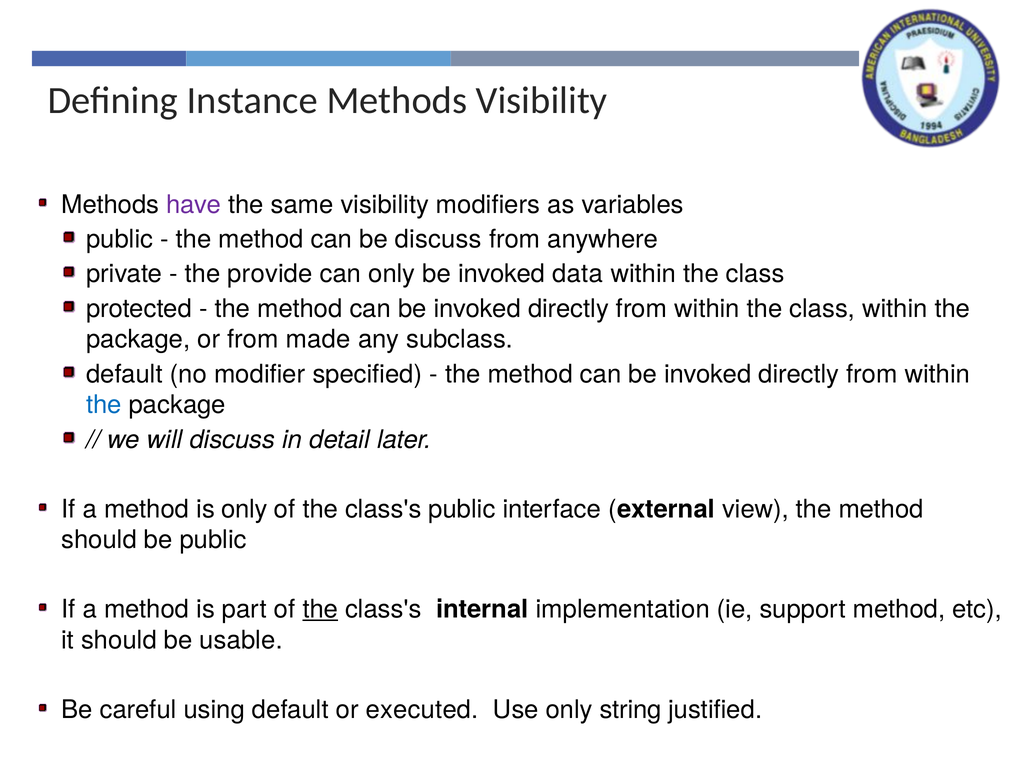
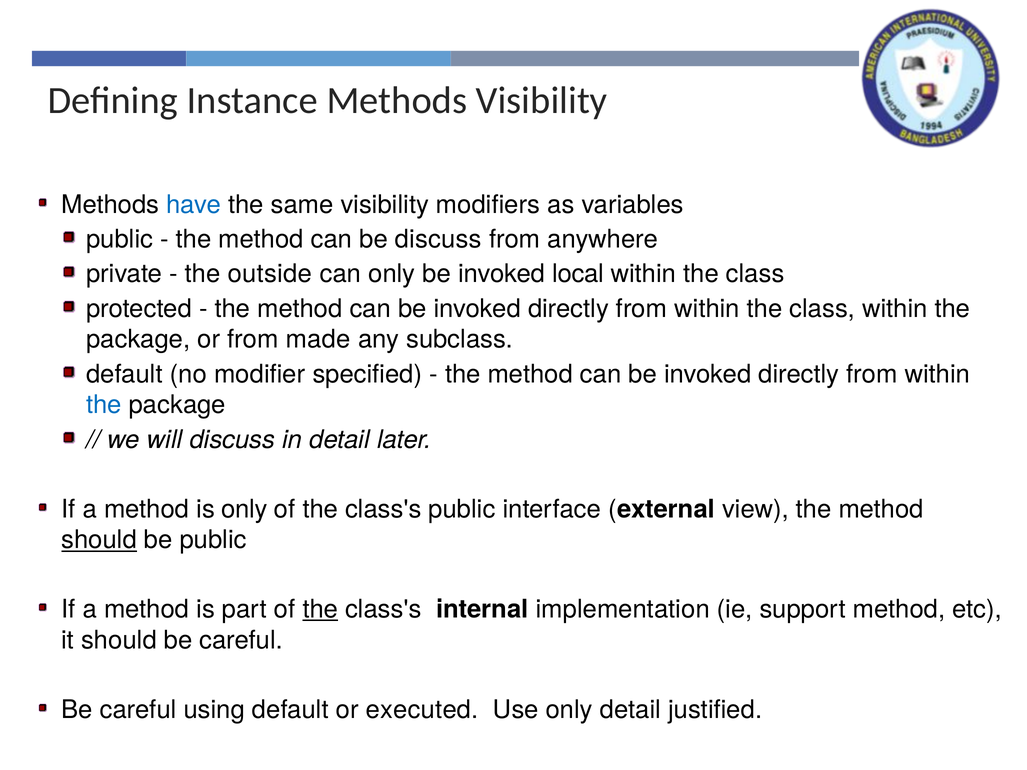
have colour: purple -> blue
provide: provide -> outside
data: data -> local
should at (99, 540) underline: none -> present
should be usable: usable -> careful
only string: string -> detail
